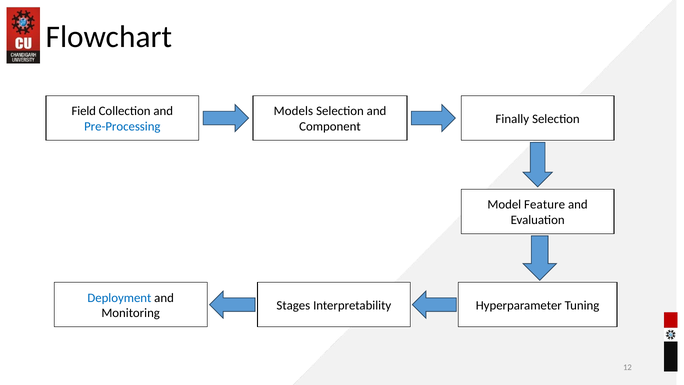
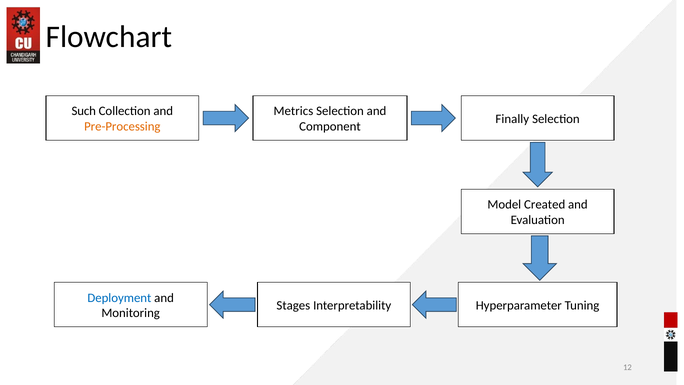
Field: Field -> Such
Models: Models -> Metrics
Pre-Processing colour: blue -> orange
Feature: Feature -> Created
